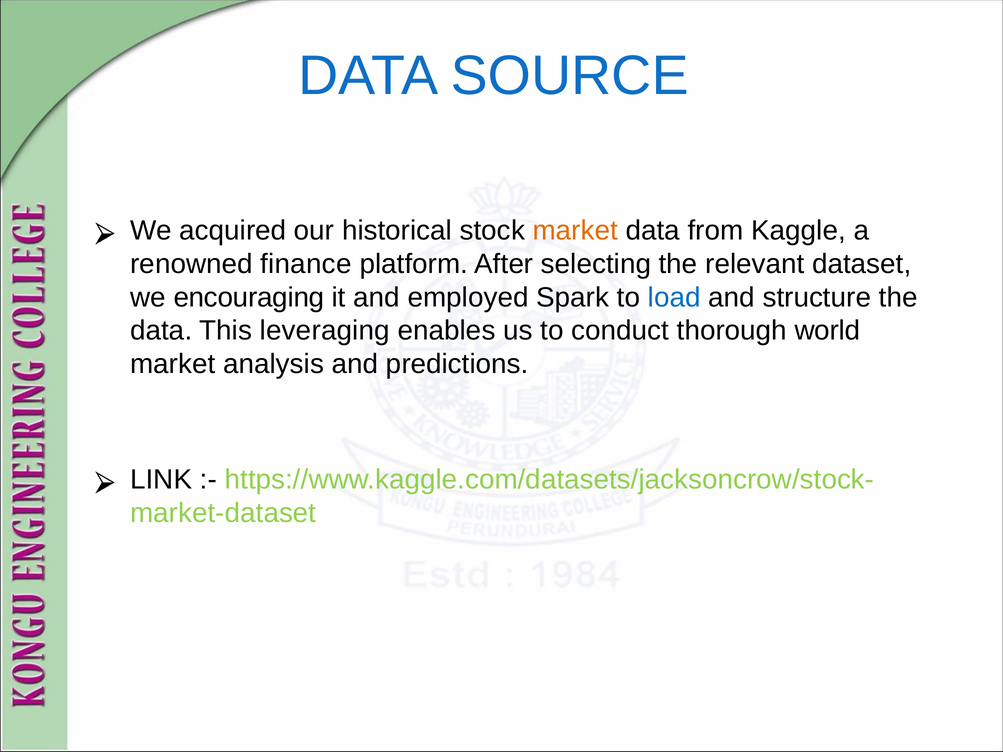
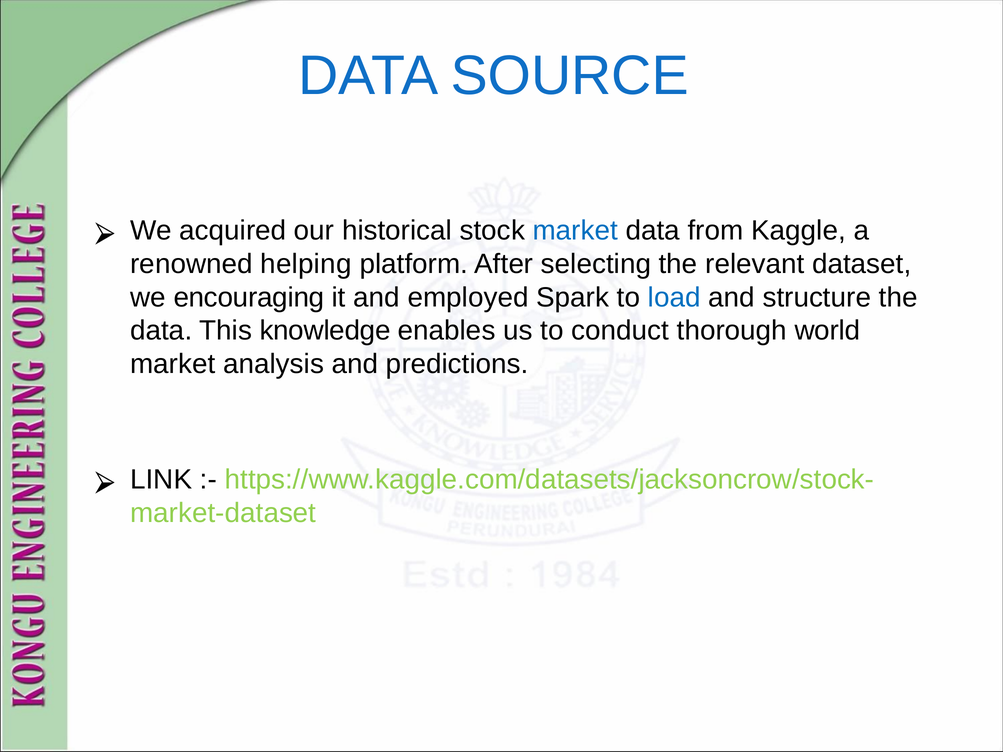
market at (575, 231) colour: orange -> blue
finance: finance -> helping
leveraging: leveraging -> knowledge
